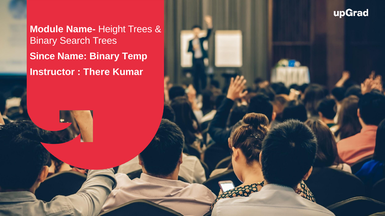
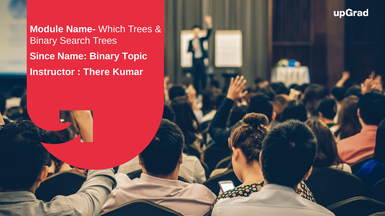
Height: Height -> Which
Temp: Temp -> Topic
